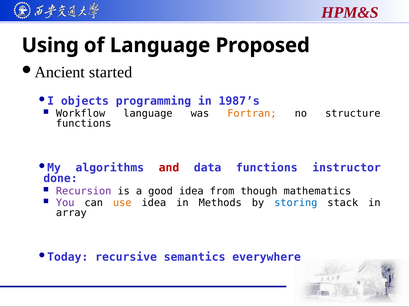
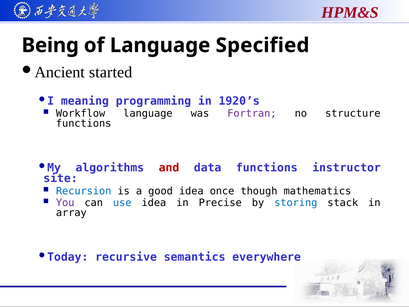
Using: Using -> Being
Proposed: Proposed -> Specified
objects: objects -> meaning
1987’s: 1987’s -> 1920’s
Fortran colour: orange -> purple
done: done -> site
Recursion colour: purple -> blue
from: from -> once
use colour: orange -> blue
Methods: Methods -> Precise
